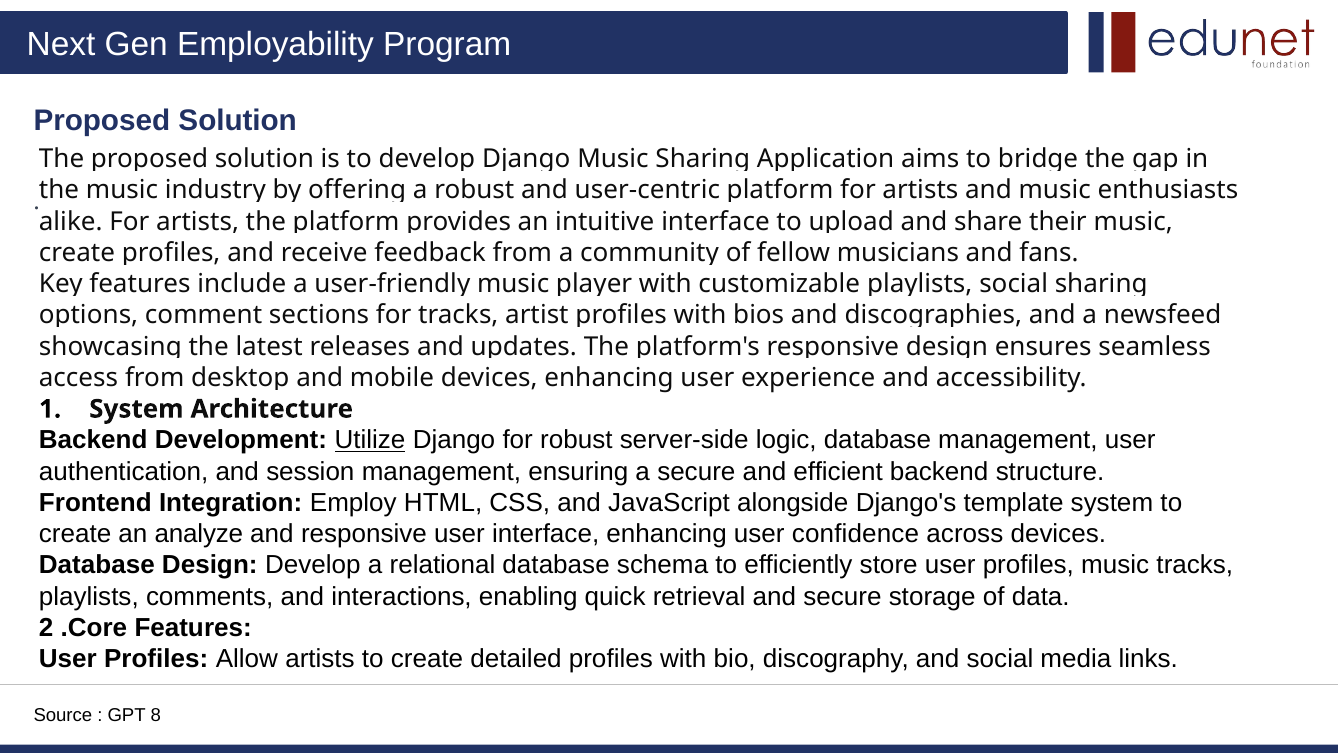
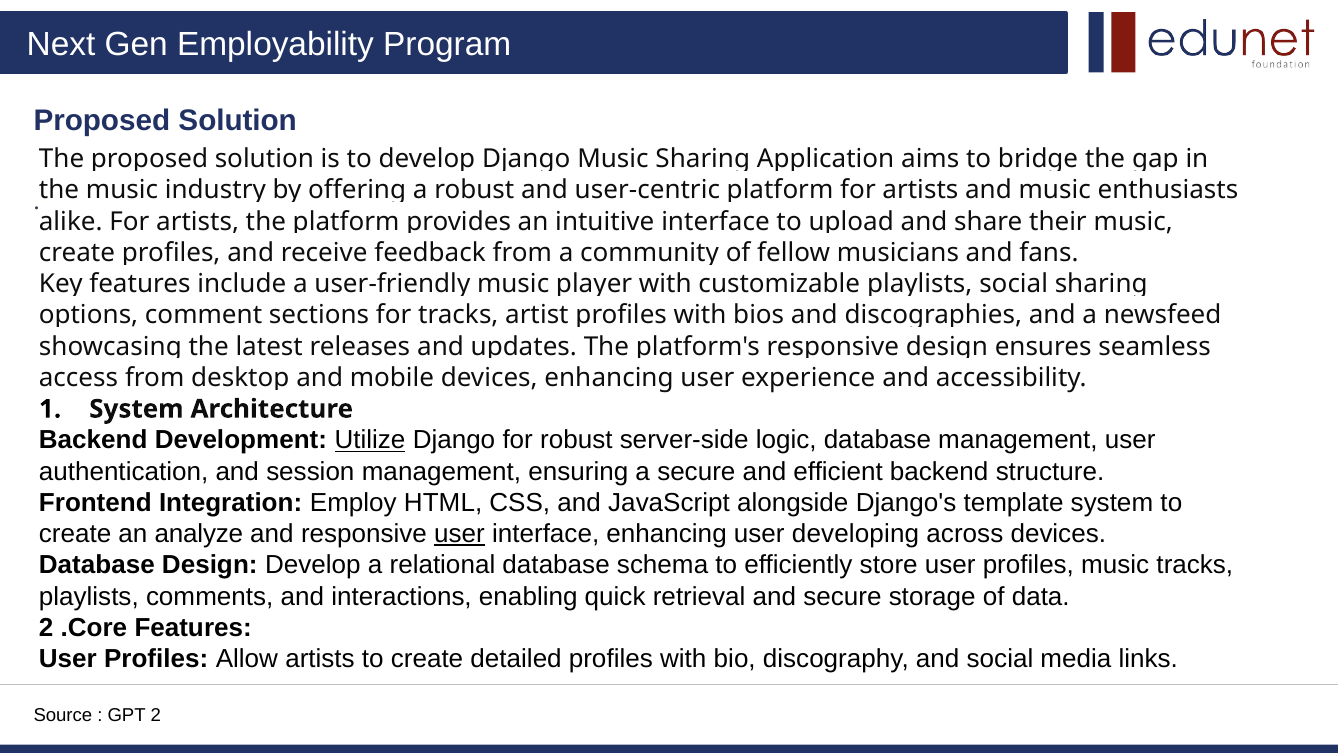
user at (460, 534) underline: none -> present
confidence: confidence -> developing
GPT 8: 8 -> 2
